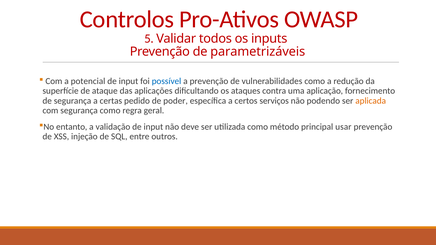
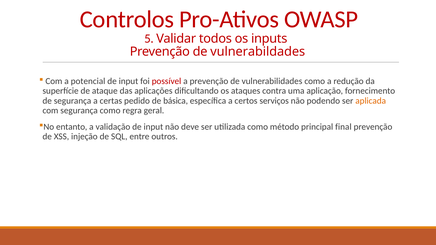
parametrizáveis: parametrizáveis -> vulnerabildades
possível colour: blue -> red
poder: poder -> básica
usar: usar -> final
